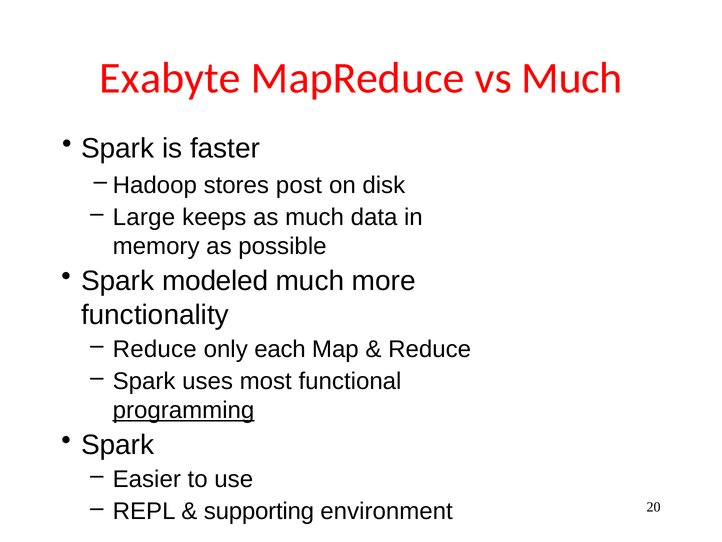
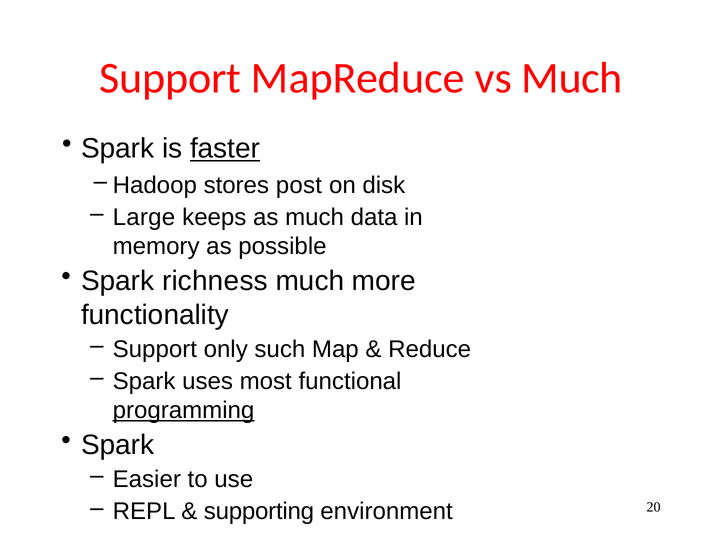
Exabyte at (170, 78): Exabyte -> Support
faster underline: none -> present
modeled: modeled -> richness
Reduce at (155, 349): Reduce -> Support
each: each -> such
